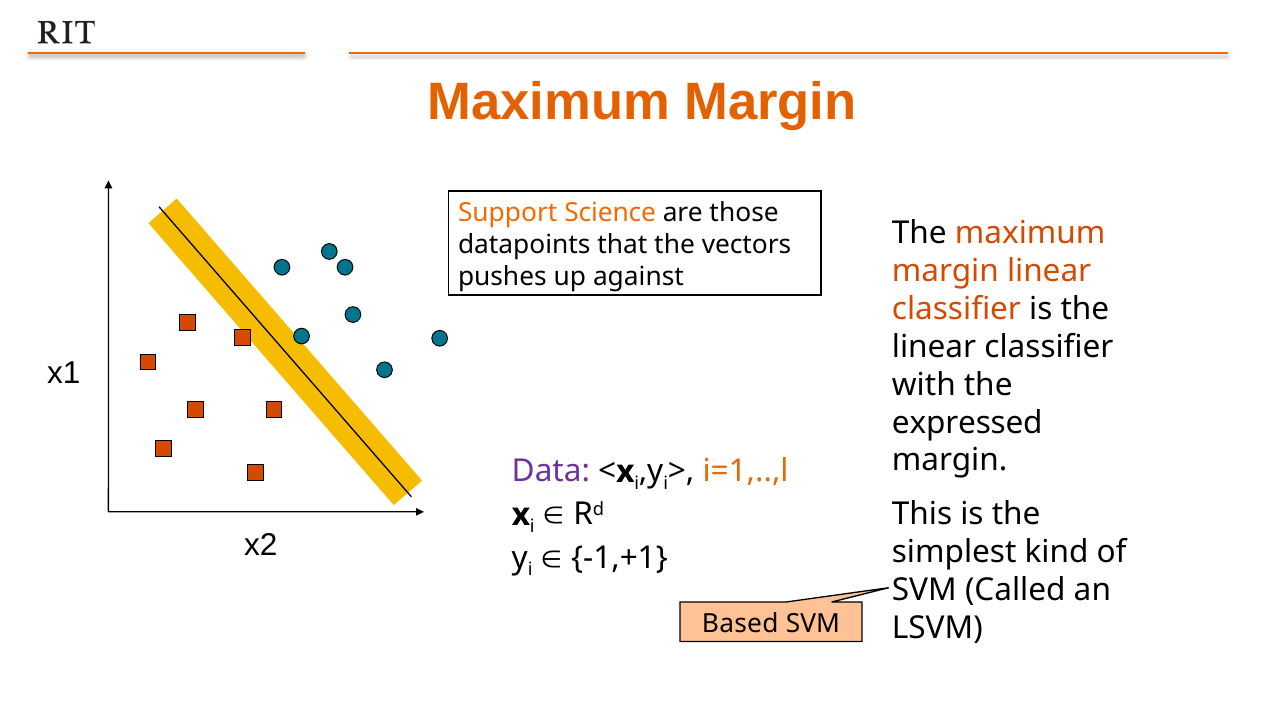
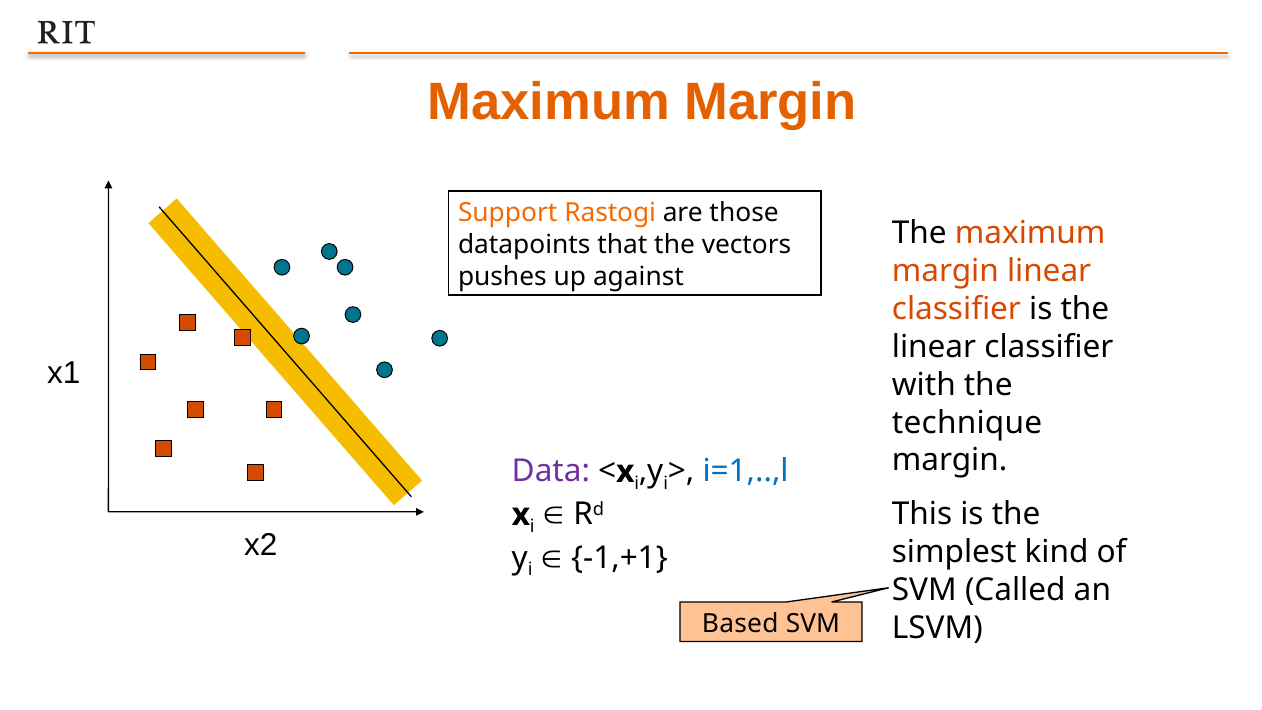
Science: Science -> Rastogi
expressed: expressed -> technique
i=1,..,l colour: orange -> blue
